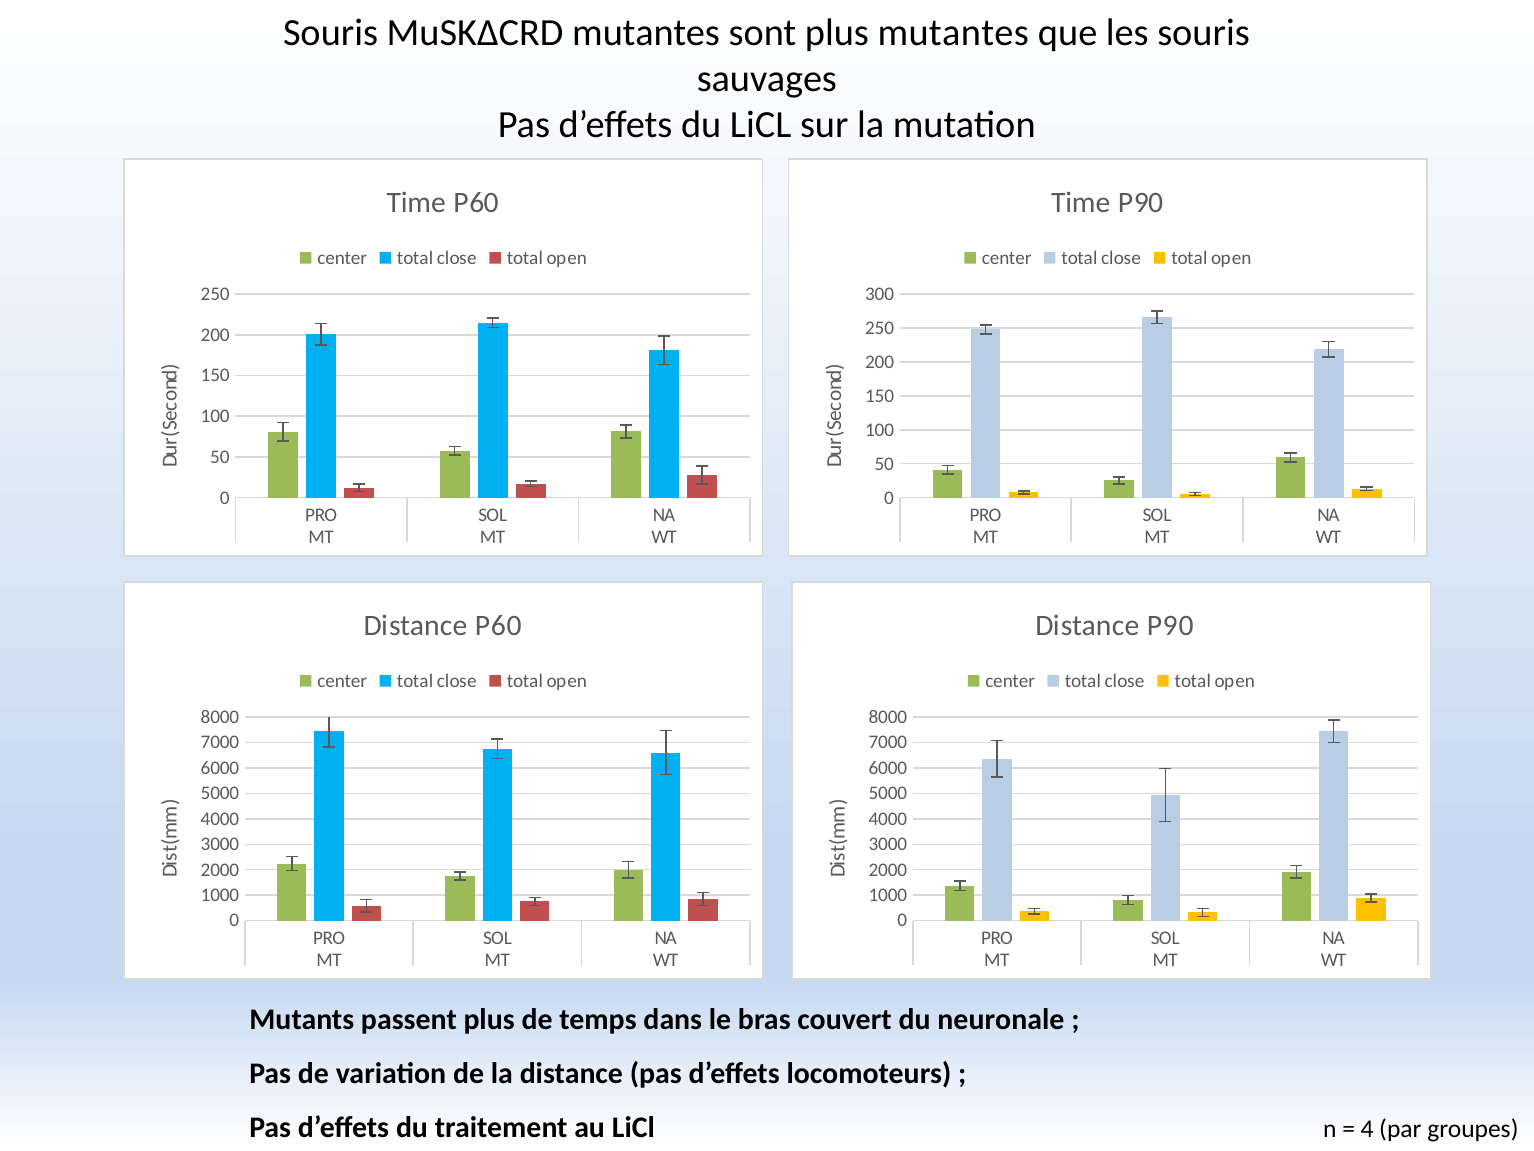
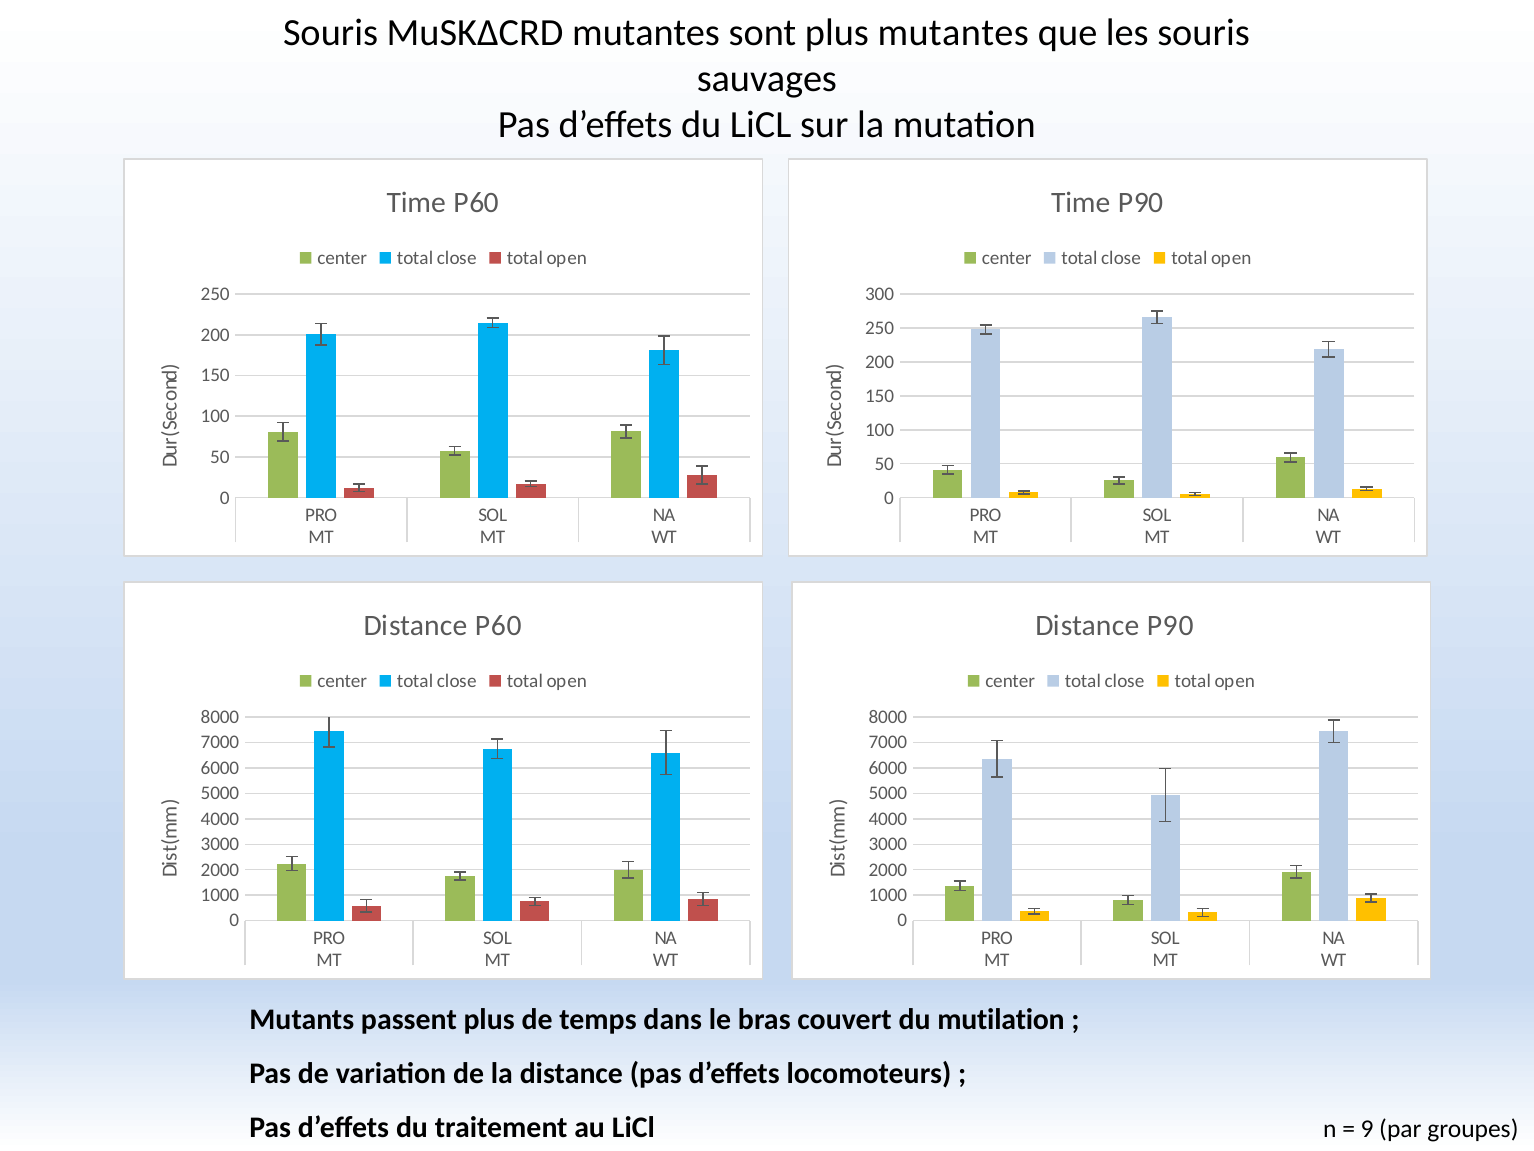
neuronale: neuronale -> mutilation
4: 4 -> 9
